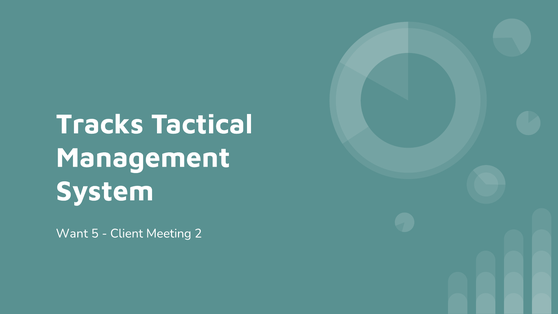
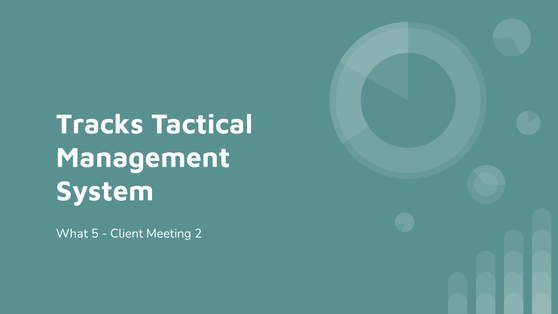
Want: Want -> What
